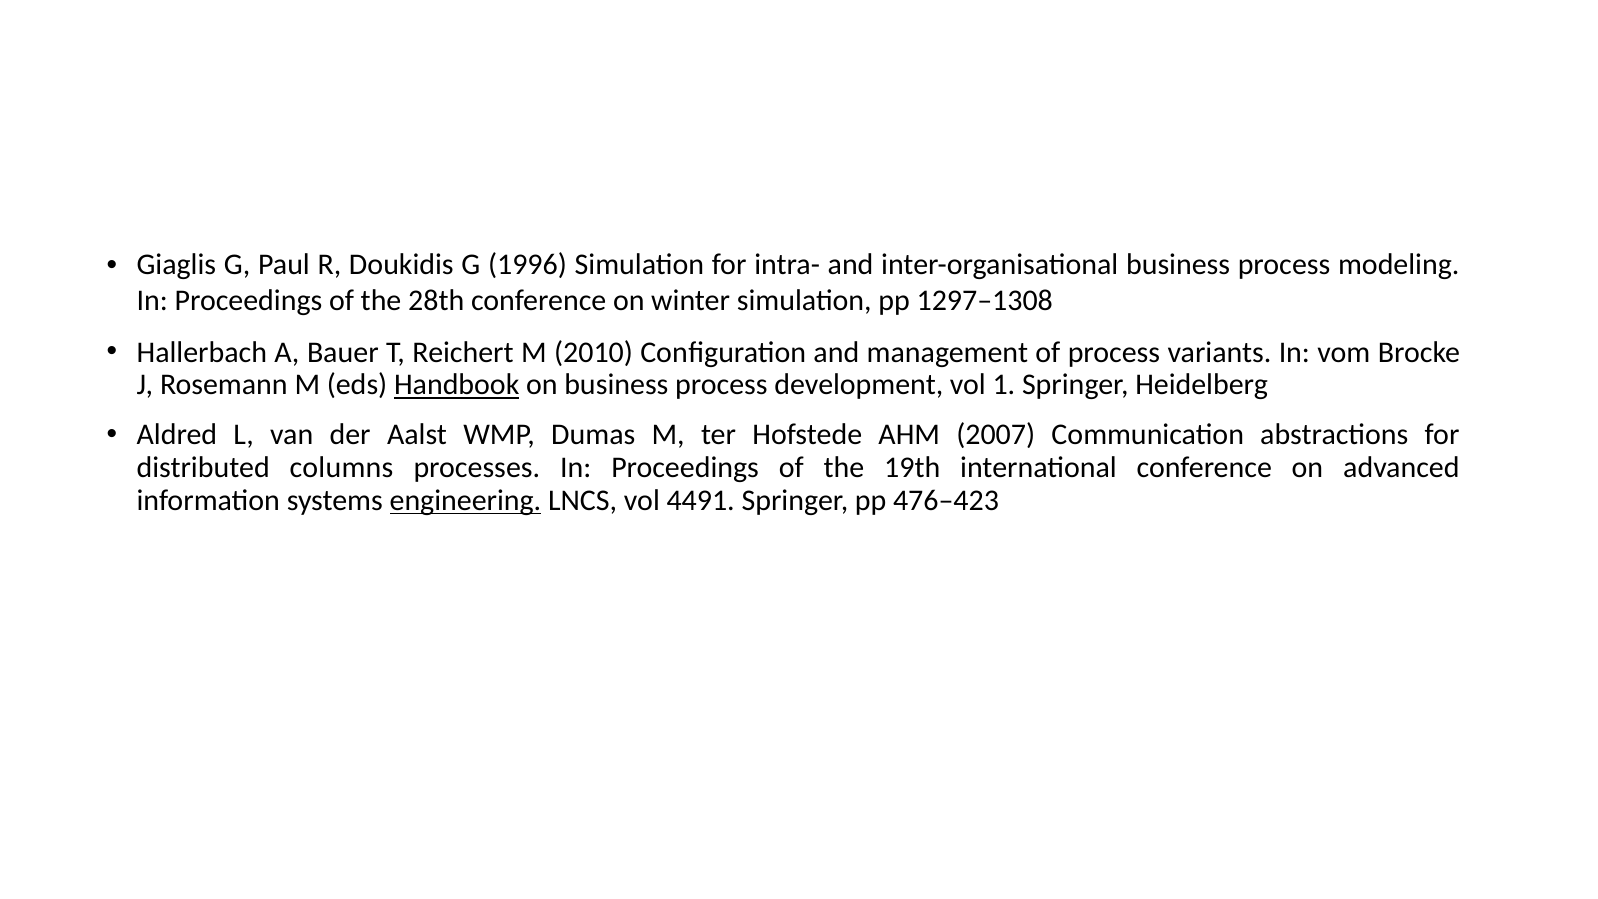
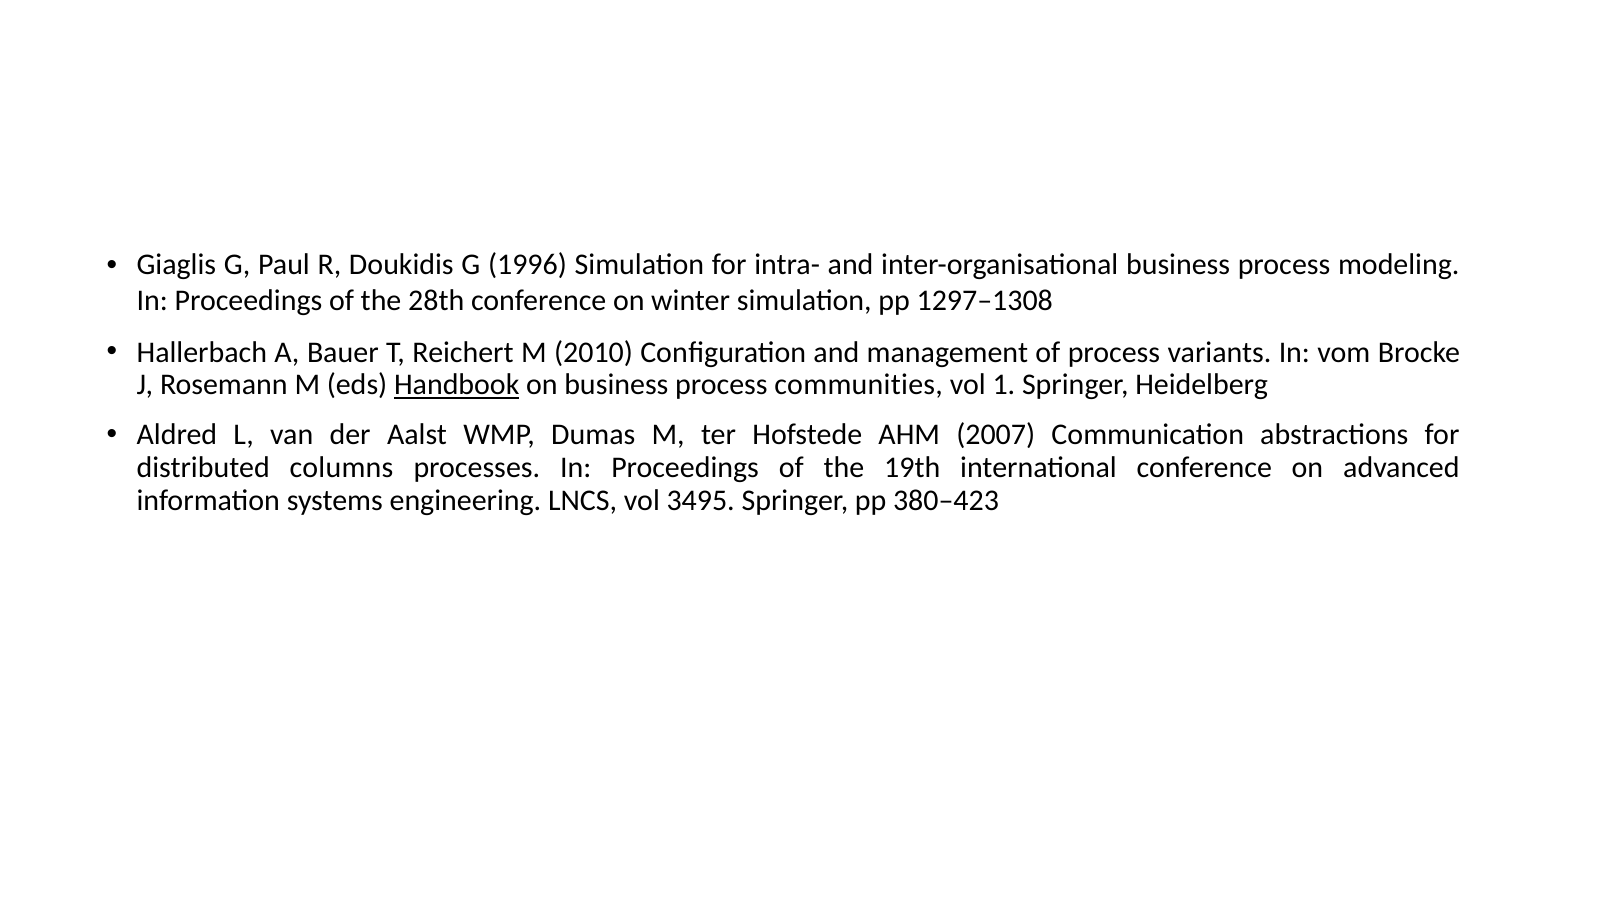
development: development -> communities
engineering underline: present -> none
4491: 4491 -> 3495
476–423: 476–423 -> 380–423
